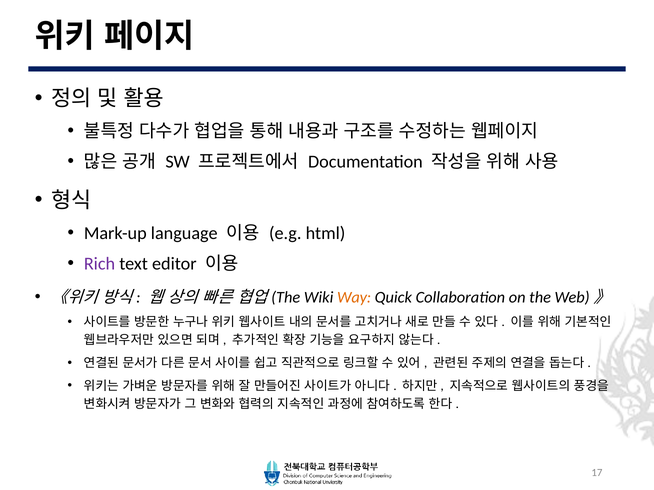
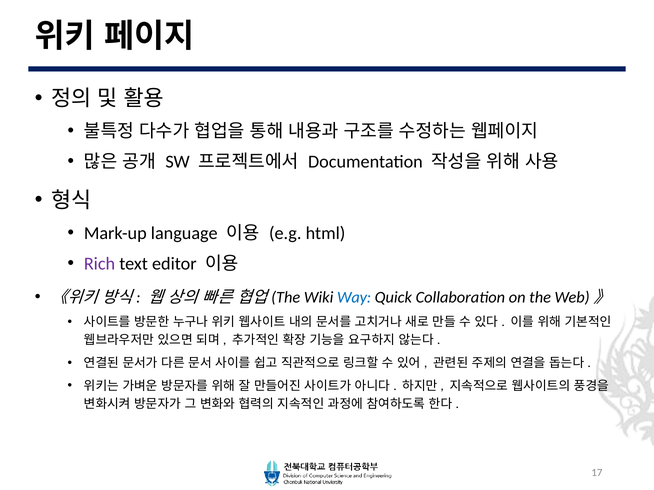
Way colour: orange -> blue
